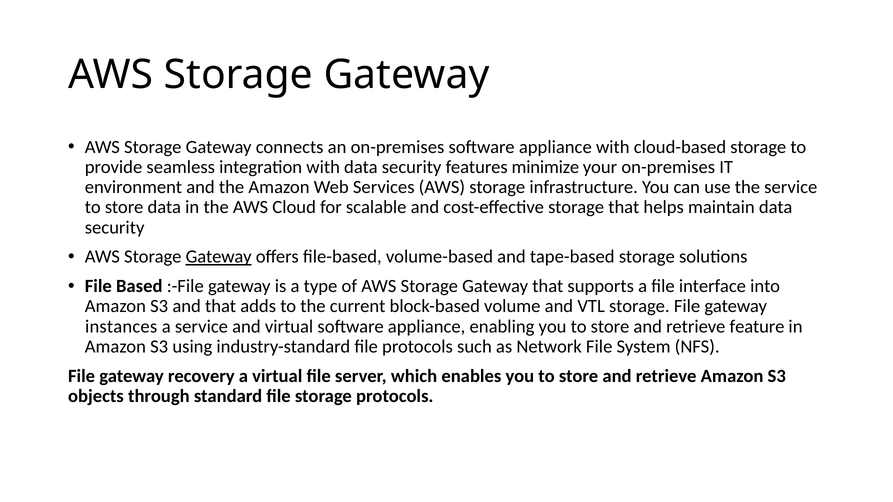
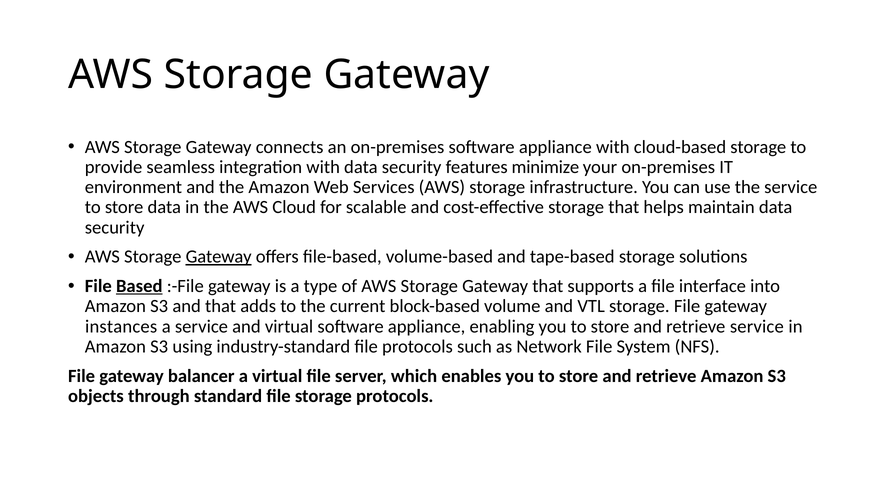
Based underline: none -> present
retrieve feature: feature -> service
recovery: recovery -> balancer
